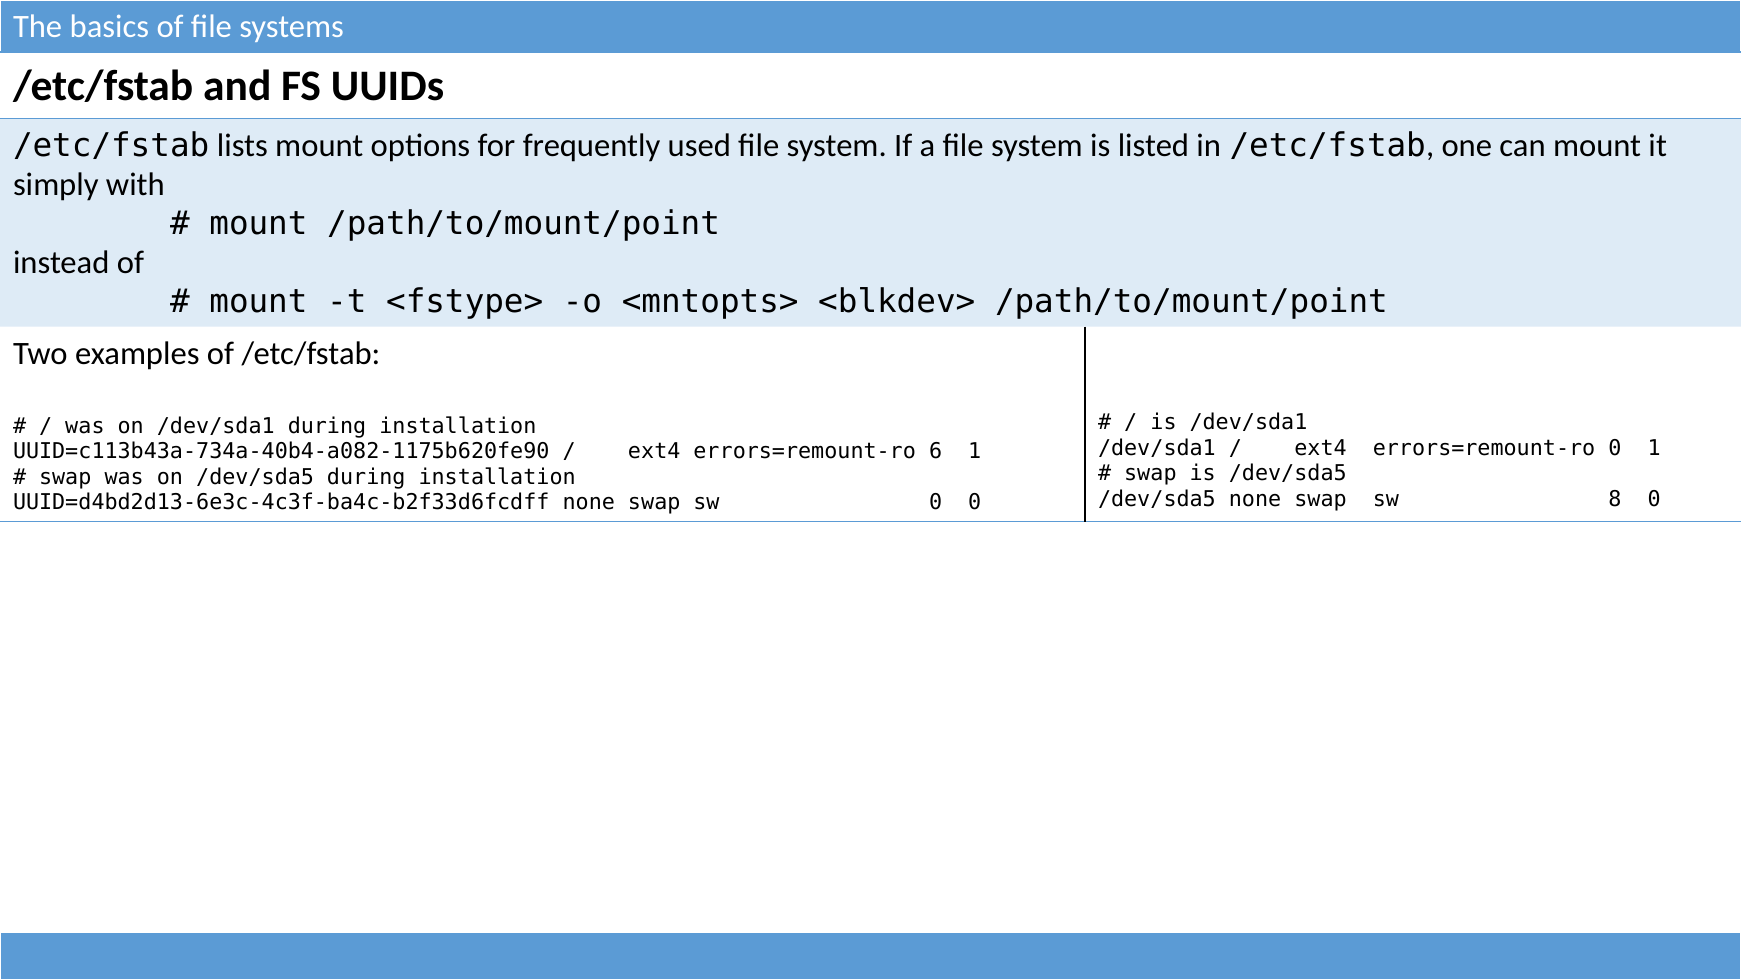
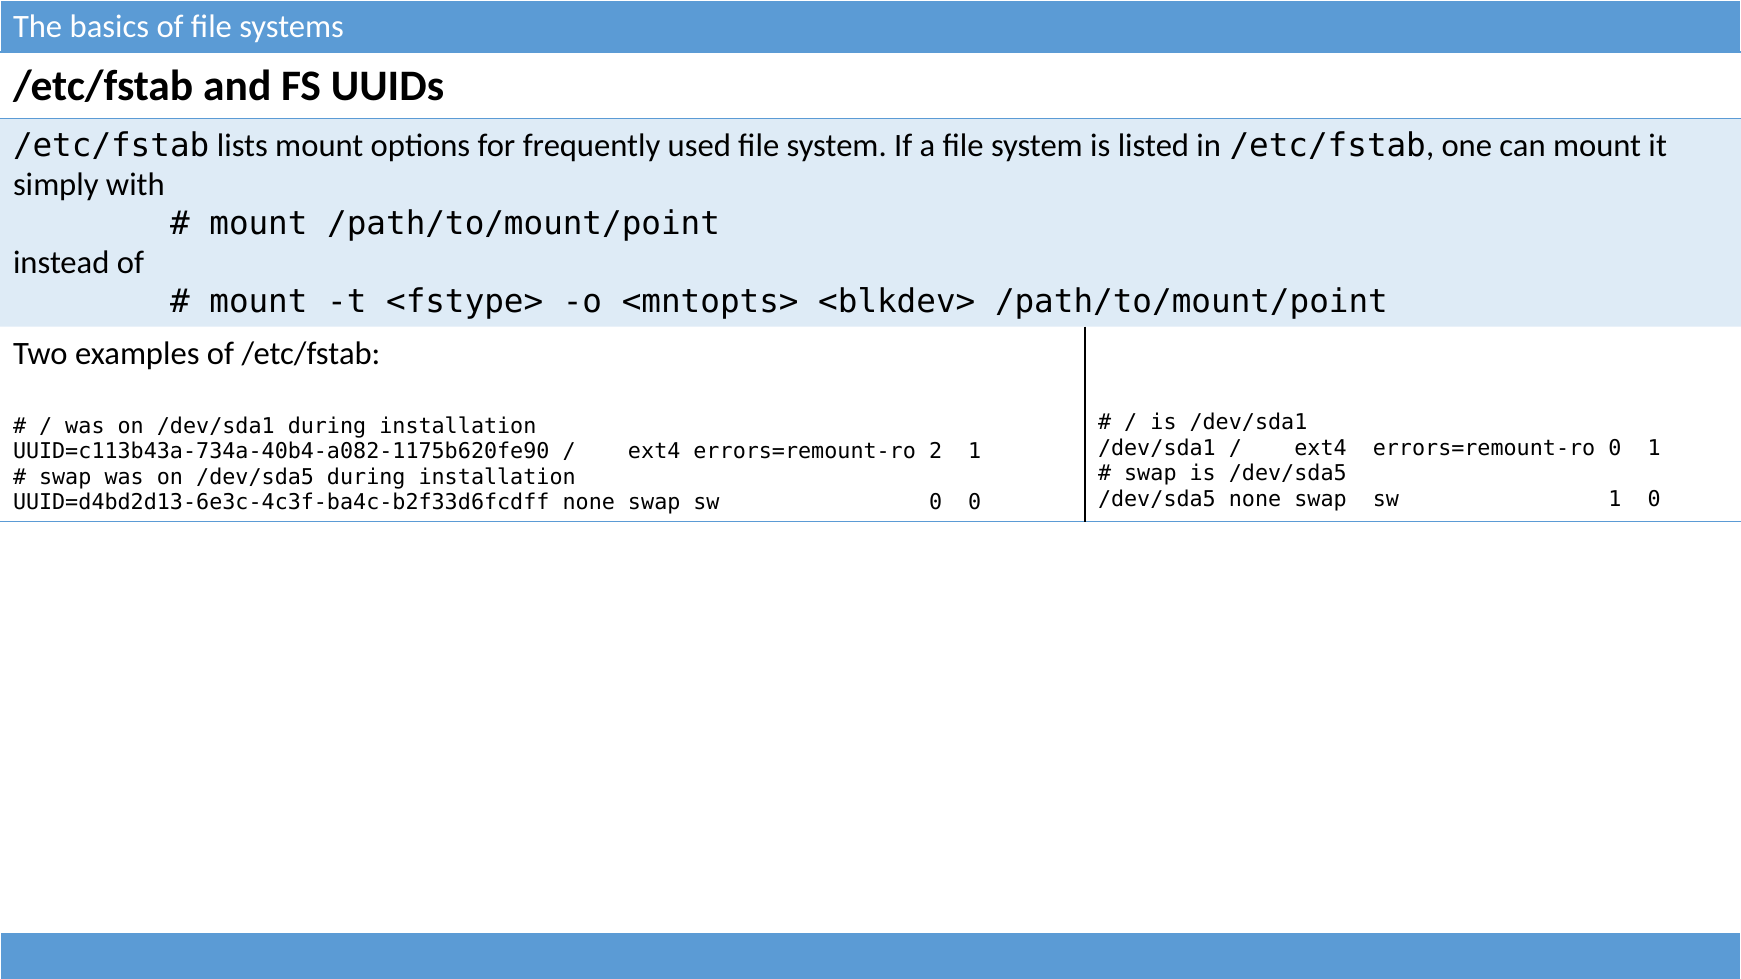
6: 6 -> 2
sw 8: 8 -> 1
